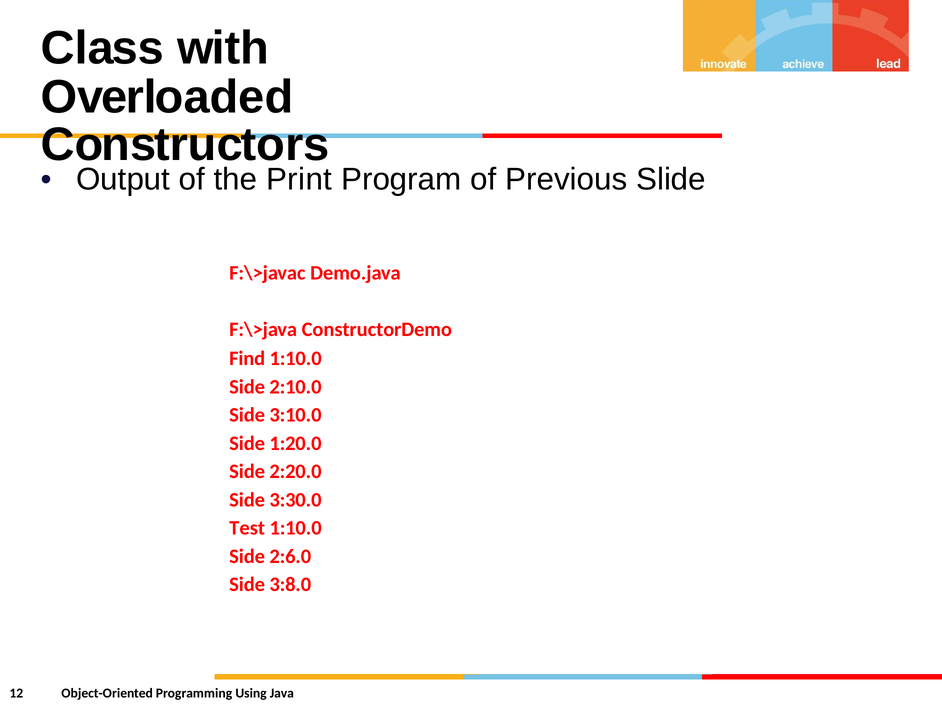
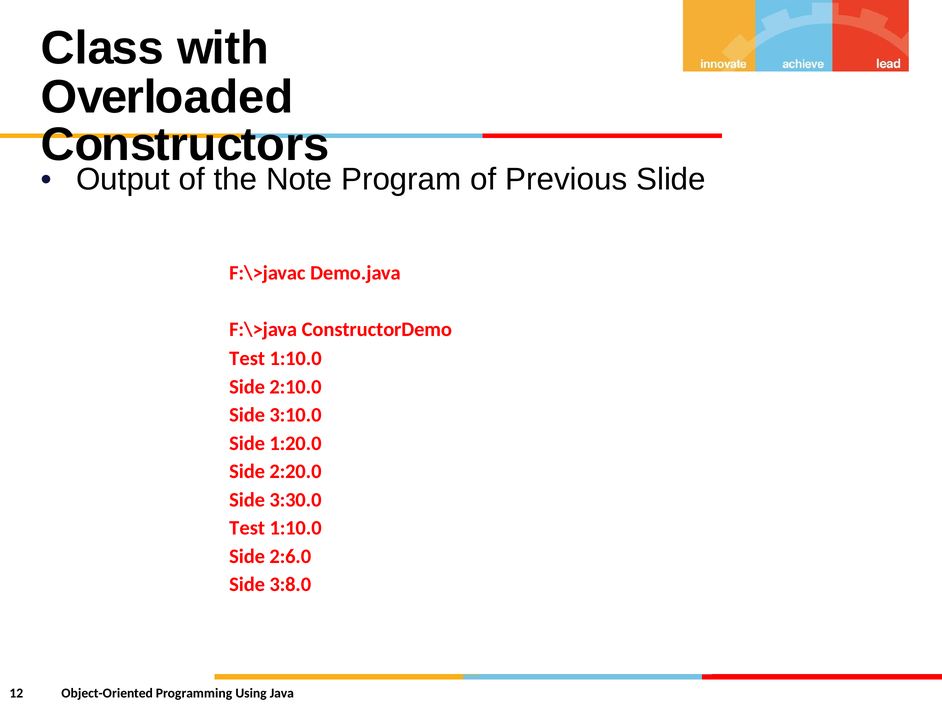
Print: Print -> Note
Find at (247, 359): Find -> Test
